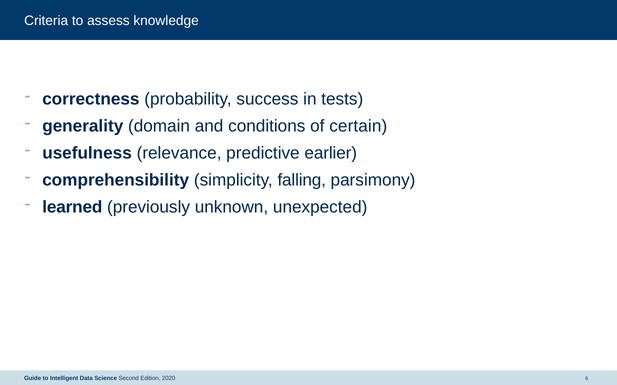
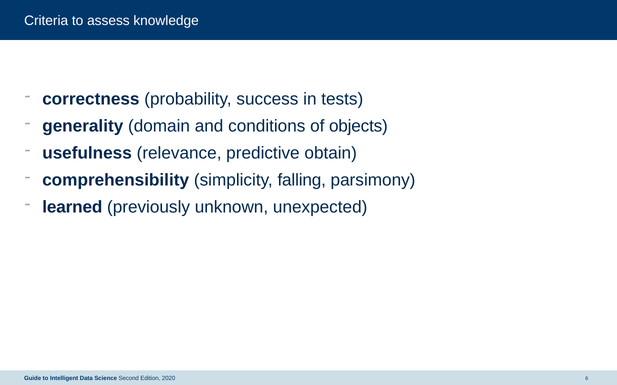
certain: certain -> objects
earlier: earlier -> obtain
